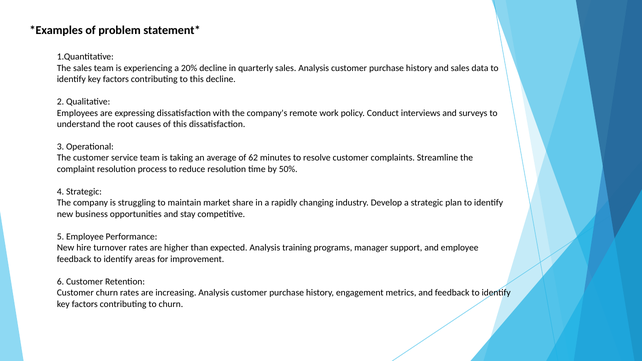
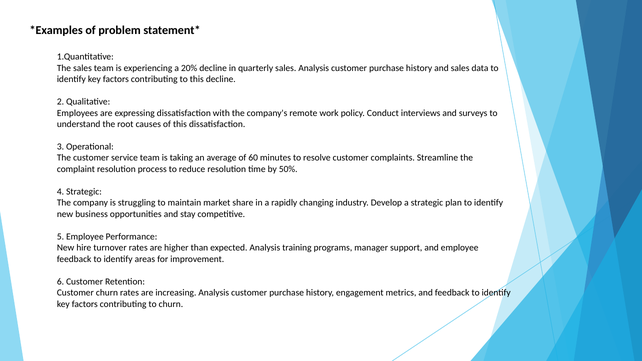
62: 62 -> 60
